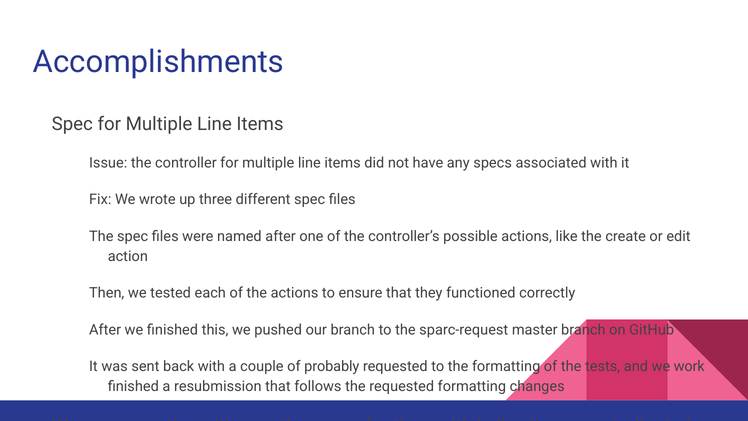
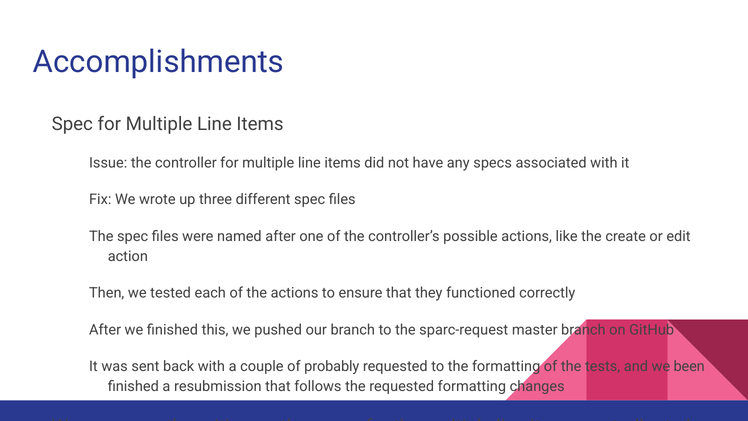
work: work -> been
